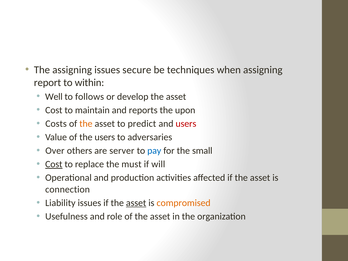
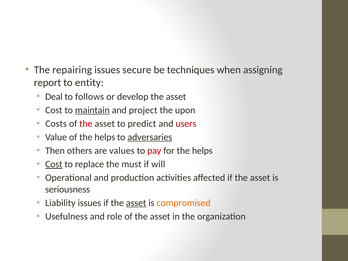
The assigning: assigning -> repairing
within: within -> entity
Well: Well -> Deal
maintain underline: none -> present
reports: reports -> project
the at (86, 124) colour: orange -> red
of the users: users -> helps
adversaries underline: none -> present
Over: Over -> Then
server: server -> values
pay colour: blue -> red
for the small: small -> helps
connection: connection -> seriousness
